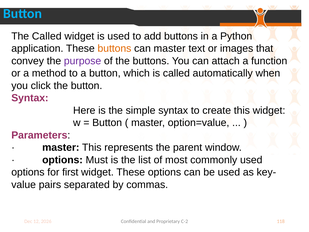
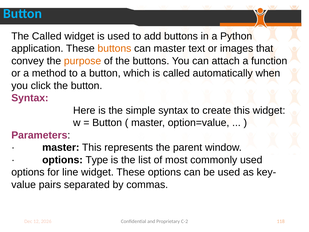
purpose colour: purple -> orange
Must: Must -> Type
first: first -> line
